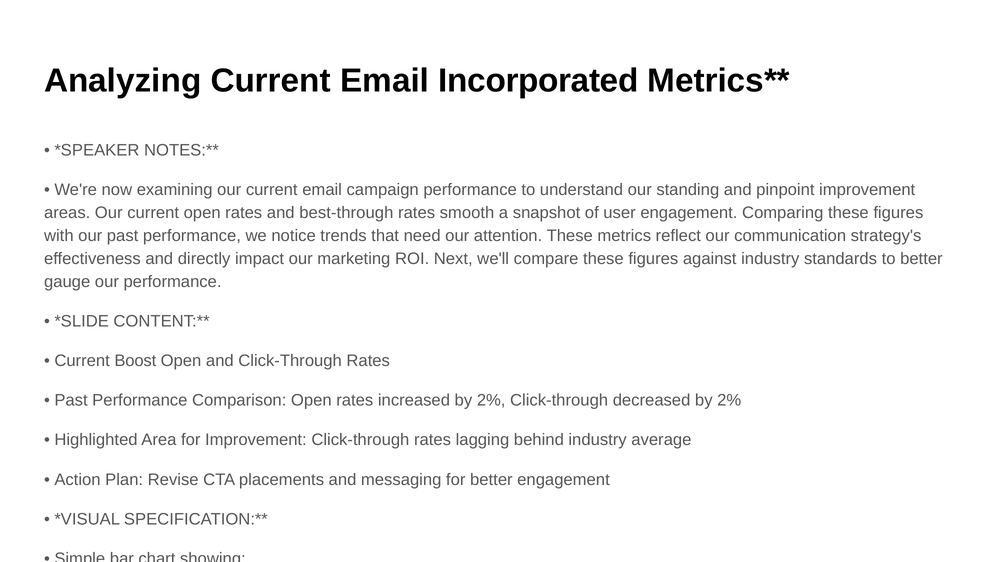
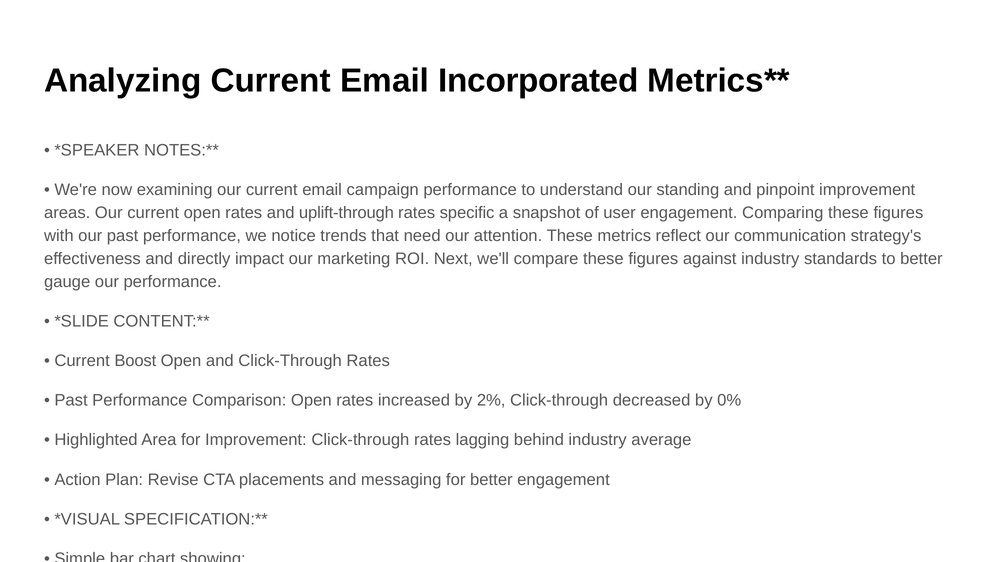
best-through: best-through -> uplift-through
smooth: smooth -> specific
decreased by 2%: 2% -> 0%
